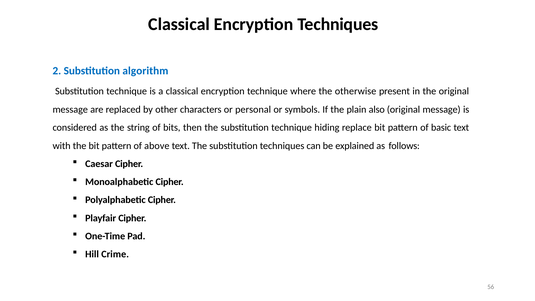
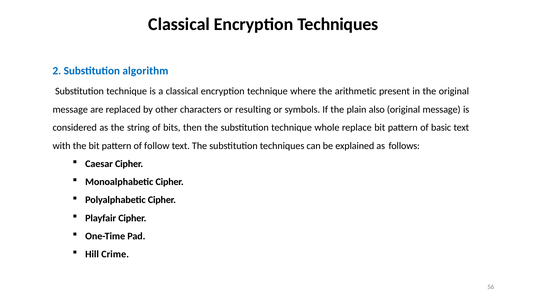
otherwise: otherwise -> arithmetic
personal: personal -> resulting
hiding: hiding -> whole
above: above -> follow
